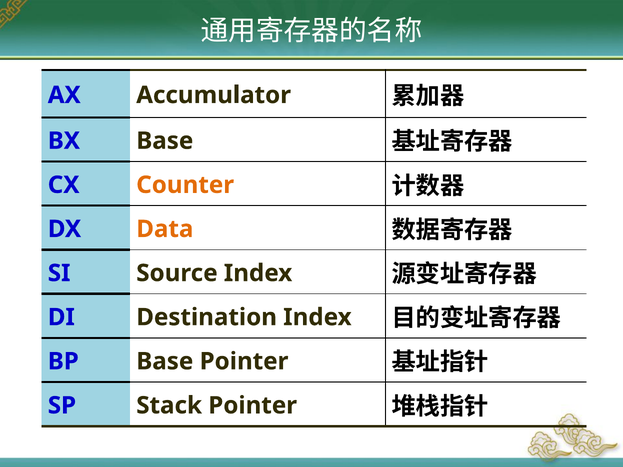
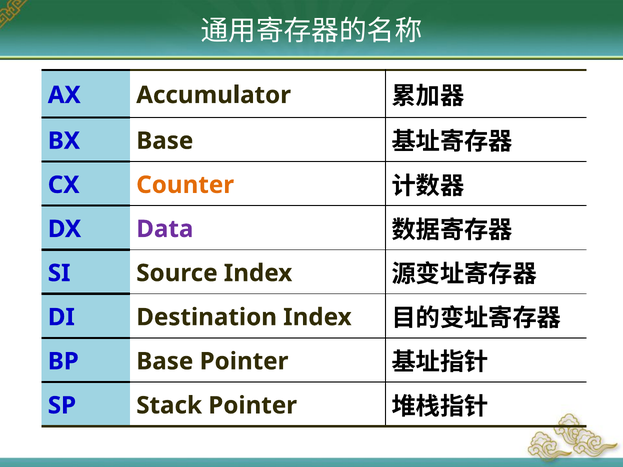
Data colour: orange -> purple
